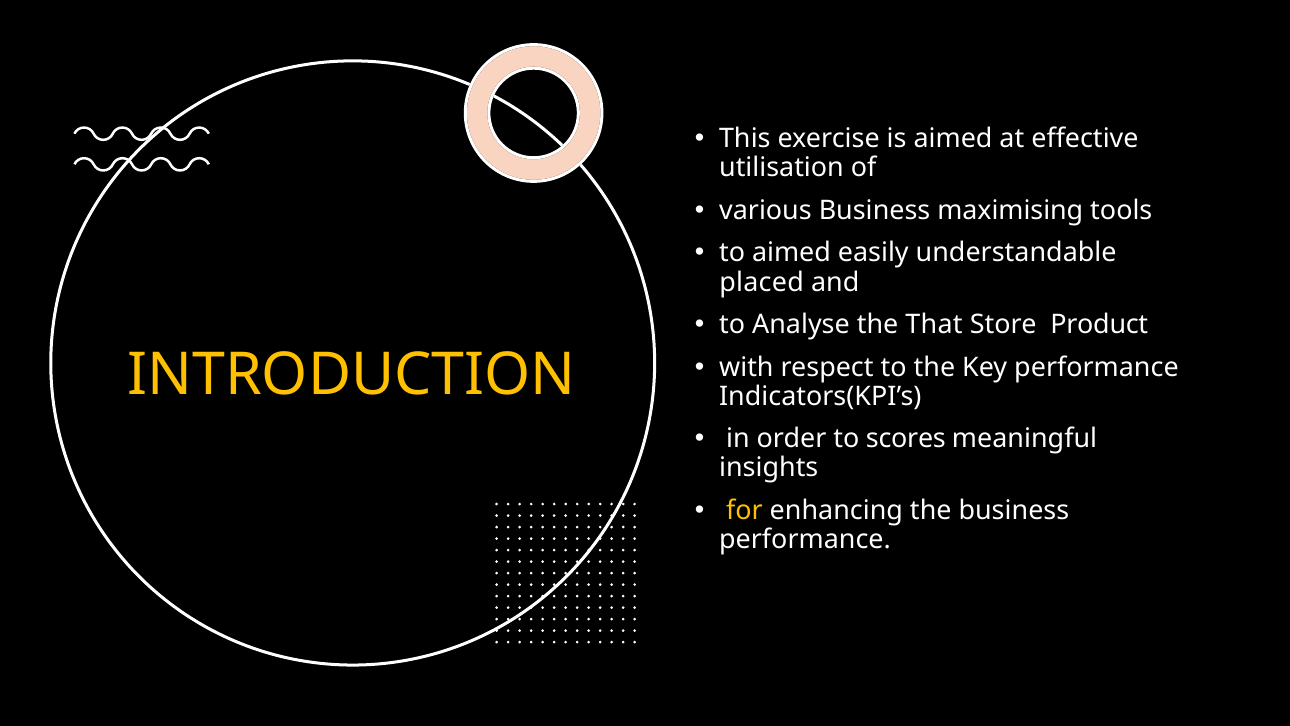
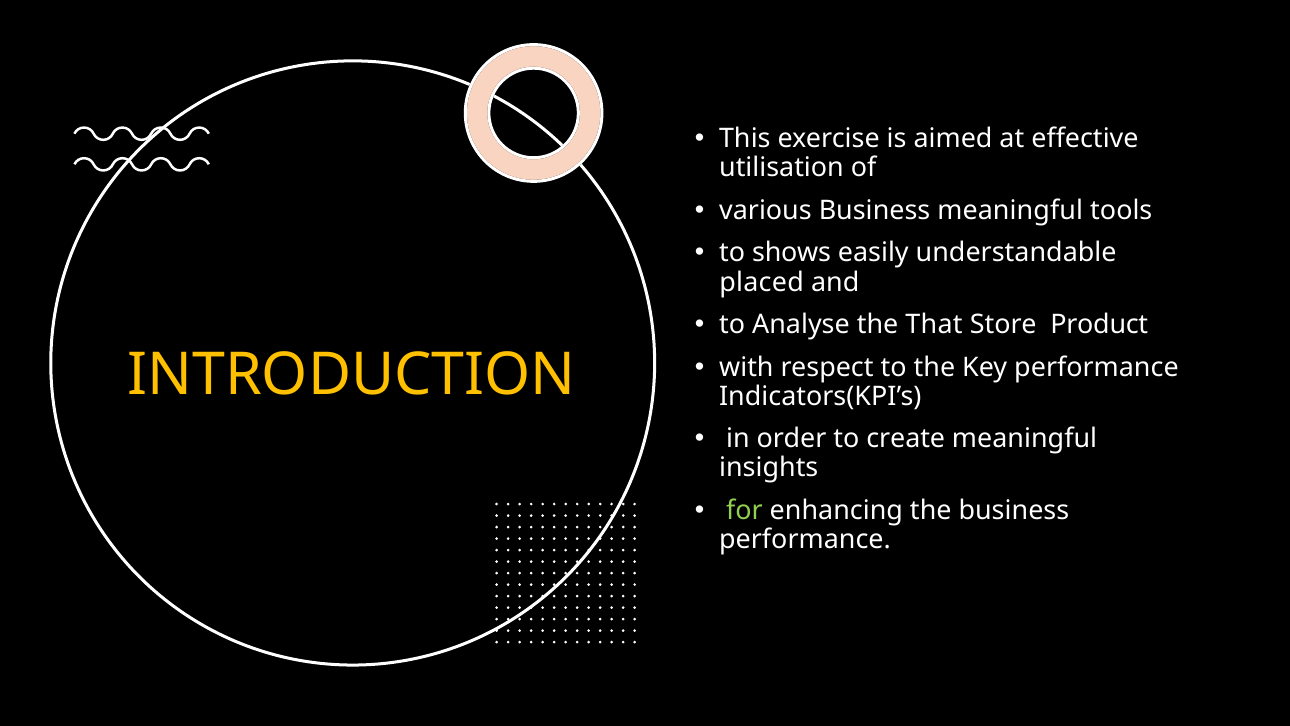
Business maximising: maximising -> meaningful
to aimed: aimed -> shows
scores: scores -> create
for colour: yellow -> light green
